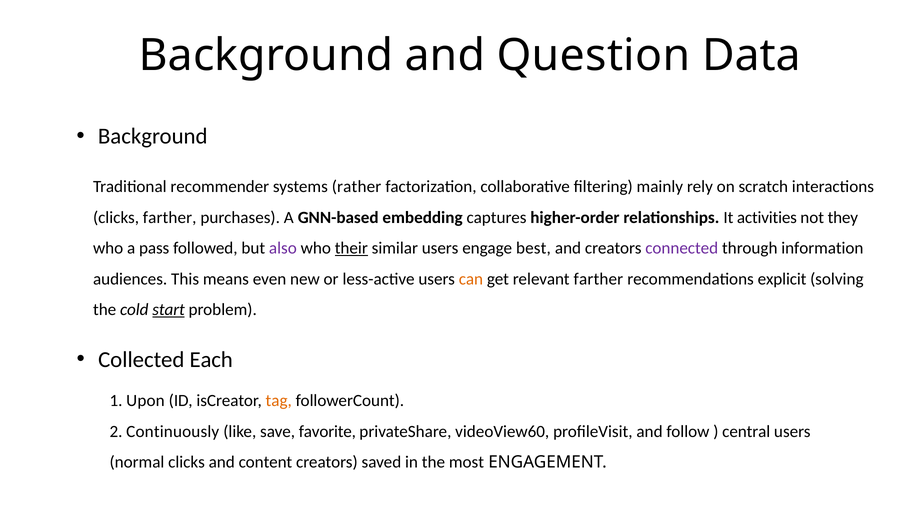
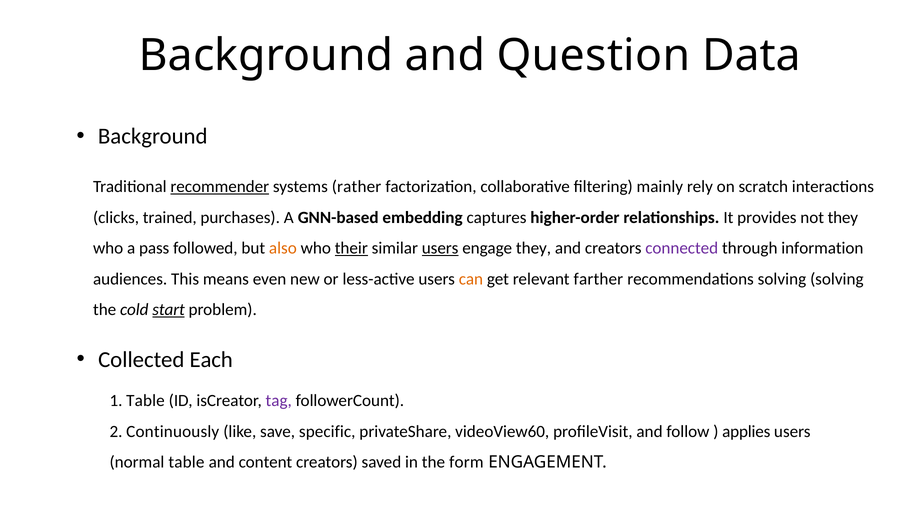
recommender underline: none -> present
clicks farther: farther -> trained
activities: activities -> provides
also colour: purple -> orange
users at (440, 248) underline: none -> present
engage best: best -> they
recommendations explicit: explicit -> solving
1 Upon: Upon -> Table
tag colour: orange -> purple
favorite: favorite -> specific
central: central -> applies
normal clicks: clicks -> table
most: most -> form
